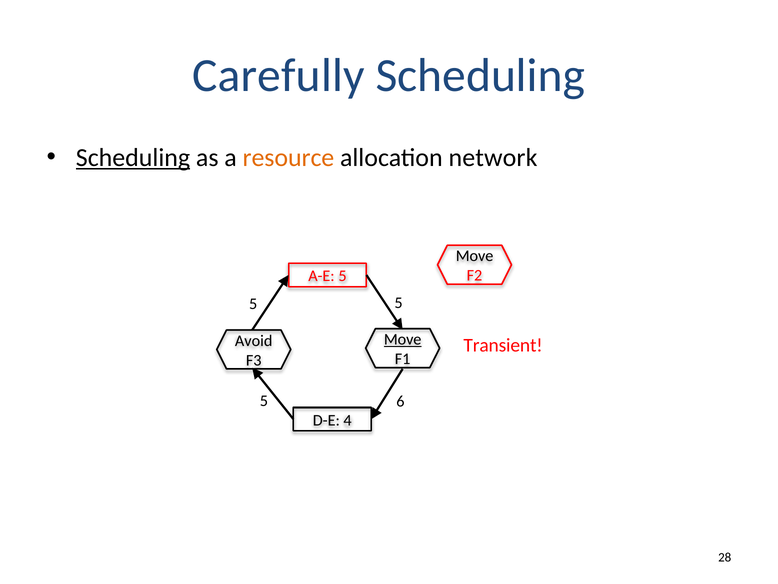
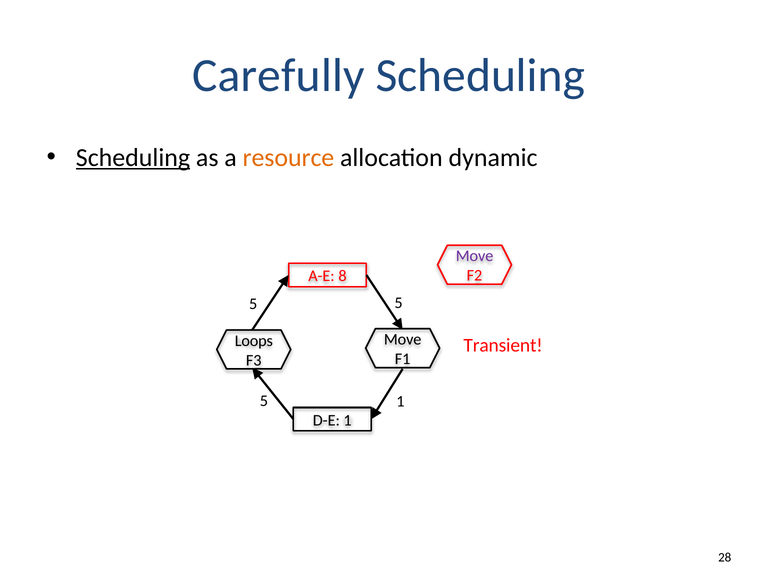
network: network -> dynamic
Move at (475, 256) colour: black -> purple
A-E 5: 5 -> 8
Move at (403, 339) underline: present -> none
Avoid: Avoid -> Loops
5 6: 6 -> 1
D-E 4: 4 -> 1
